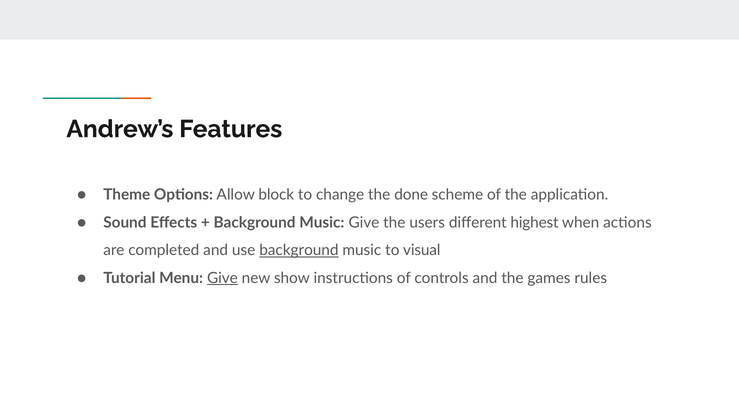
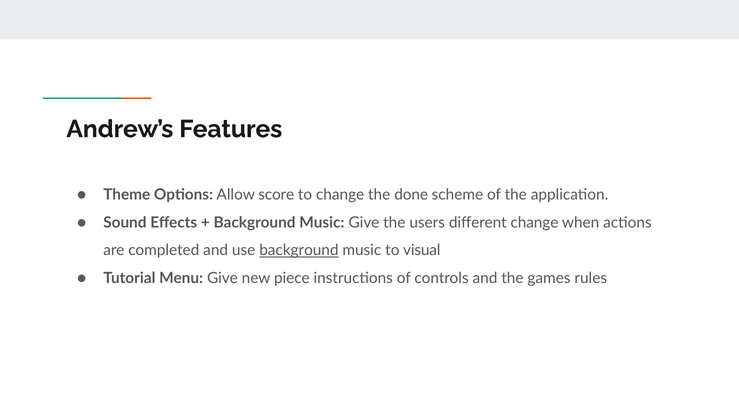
block: block -> score
different highest: highest -> change
Give at (222, 278) underline: present -> none
show: show -> piece
